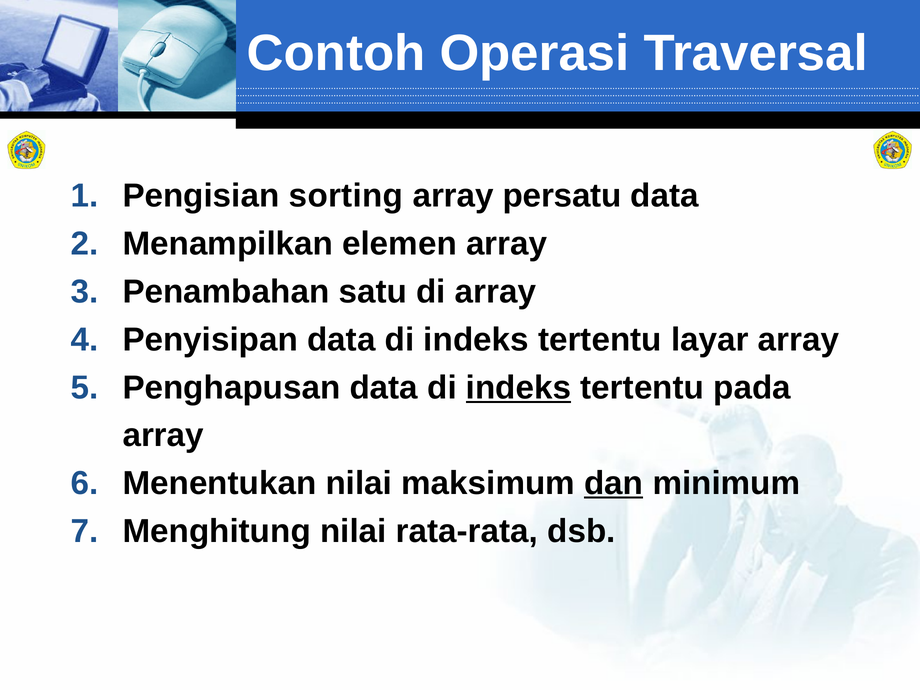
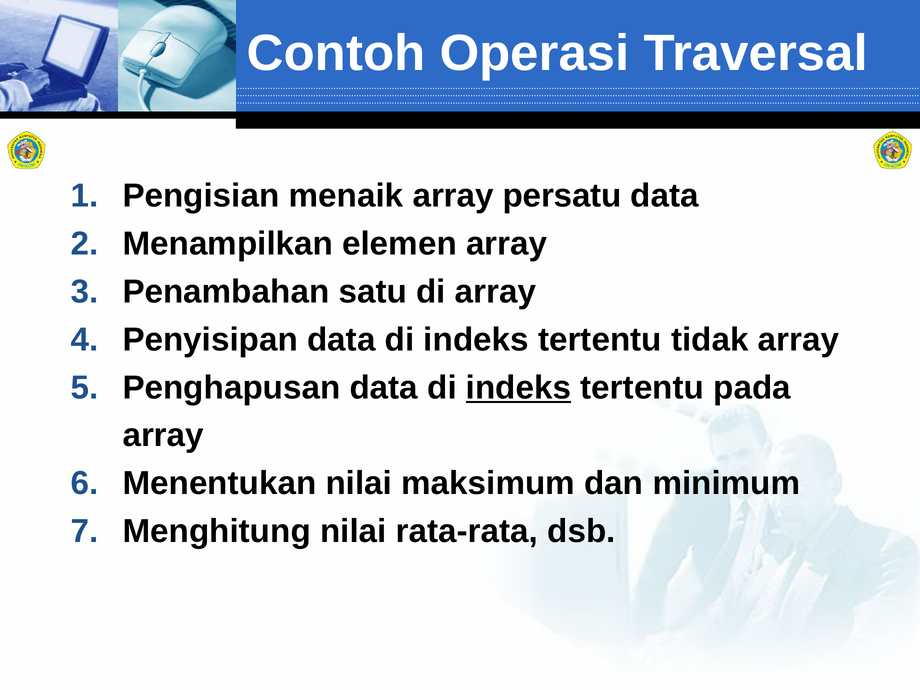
sorting: sorting -> menaik
layar: layar -> tidak
dan underline: present -> none
